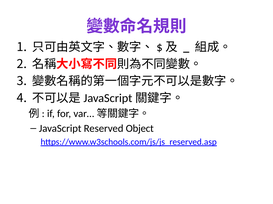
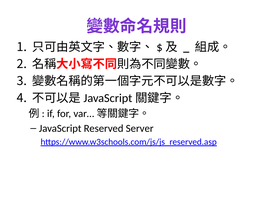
Object: Object -> Server
